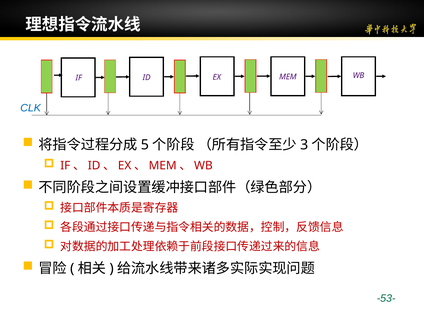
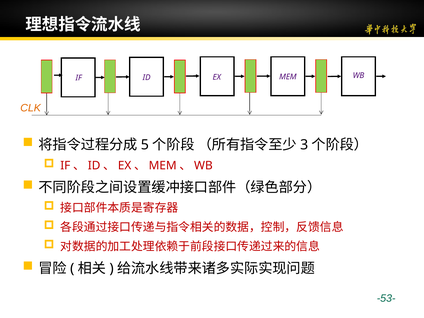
CLK colour: blue -> orange
